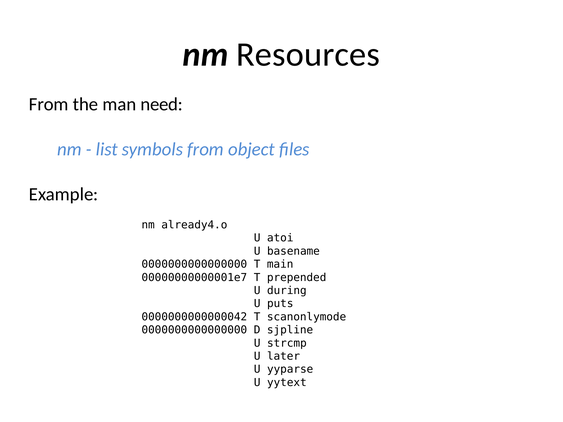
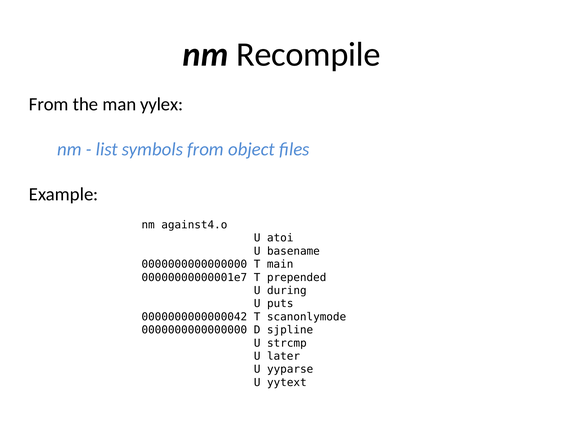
Resources: Resources -> Recompile
need: need -> yylex
already4.o: already4.o -> against4.o
